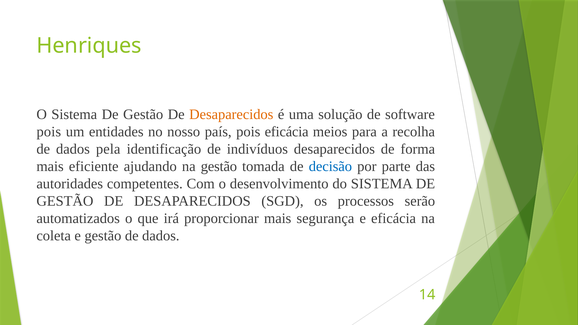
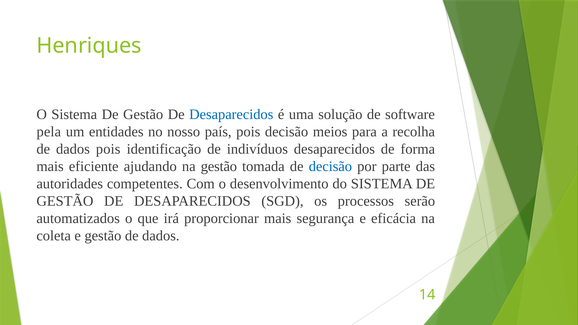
Desaparecidos at (231, 114) colour: orange -> blue
pois at (49, 132): pois -> pela
pois eficácia: eficácia -> decisão
dados pela: pela -> pois
